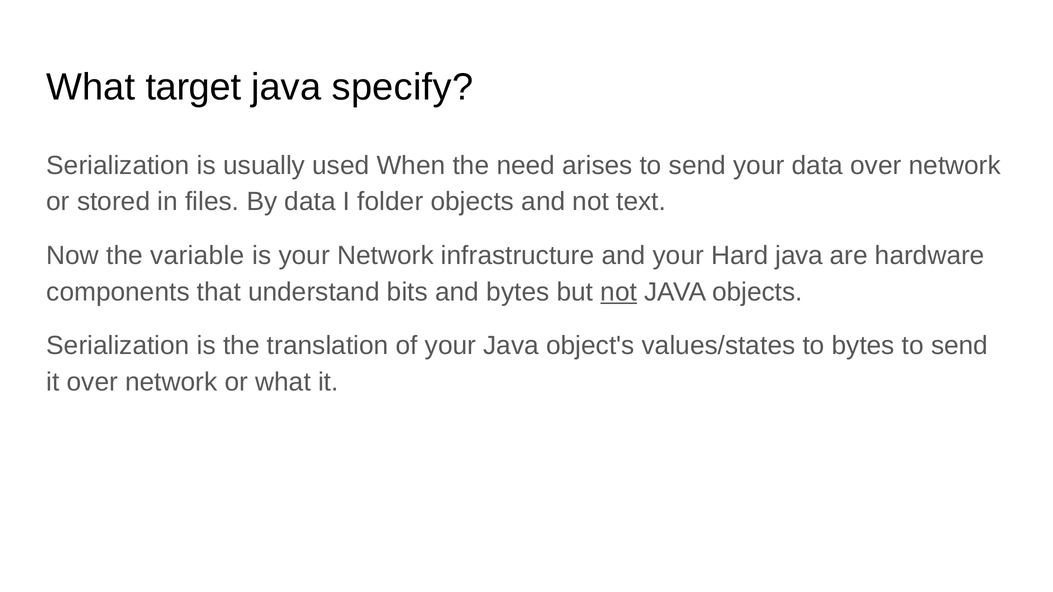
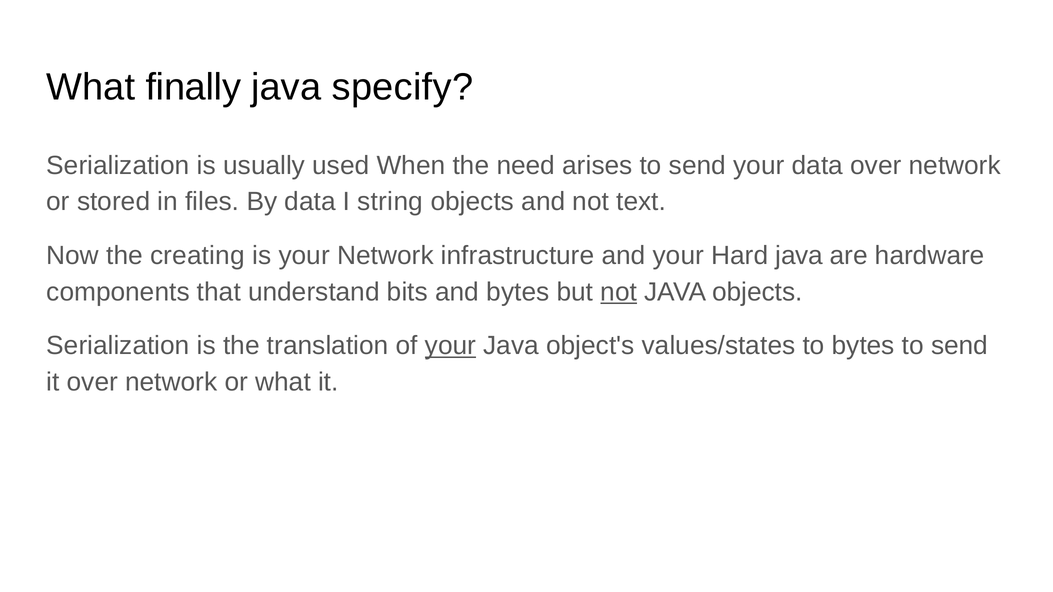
target: target -> finally
folder: folder -> string
variable: variable -> creating
your at (450, 346) underline: none -> present
